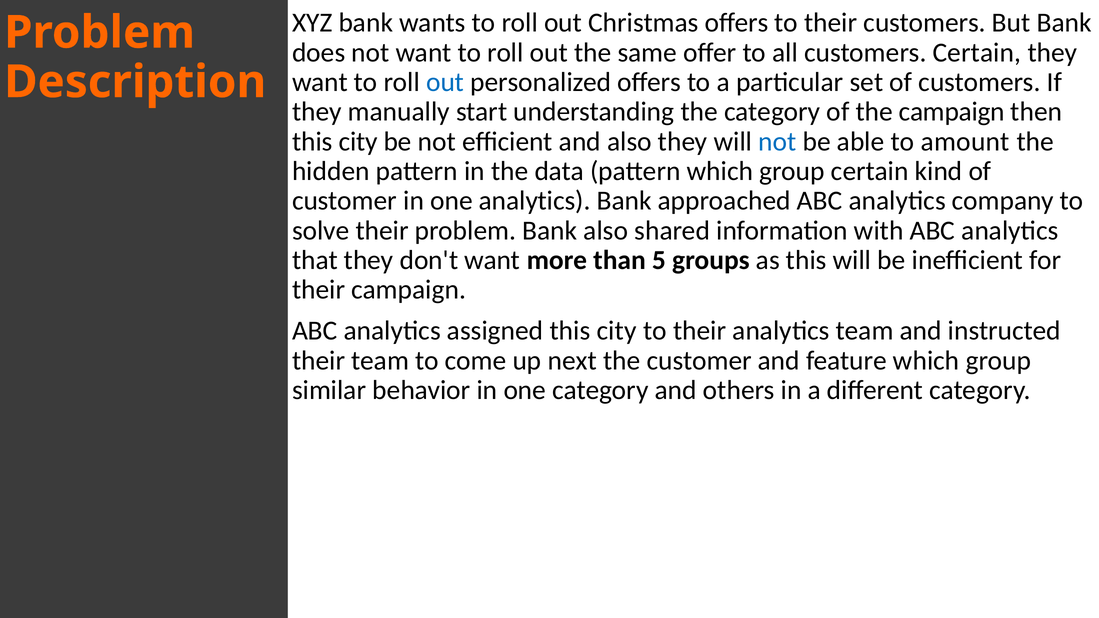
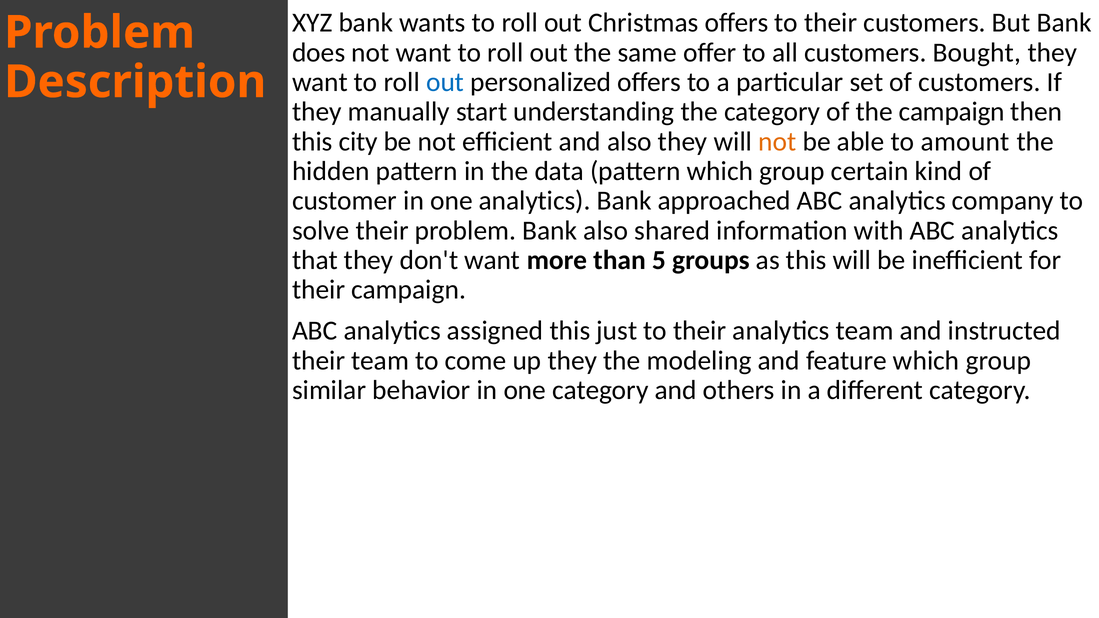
customers Certain: Certain -> Bought
not at (777, 142) colour: blue -> orange
assigned this city: city -> just
up next: next -> they
the customer: customer -> modeling
